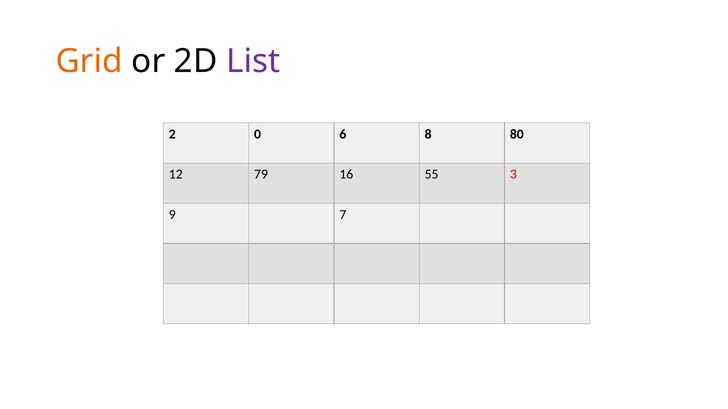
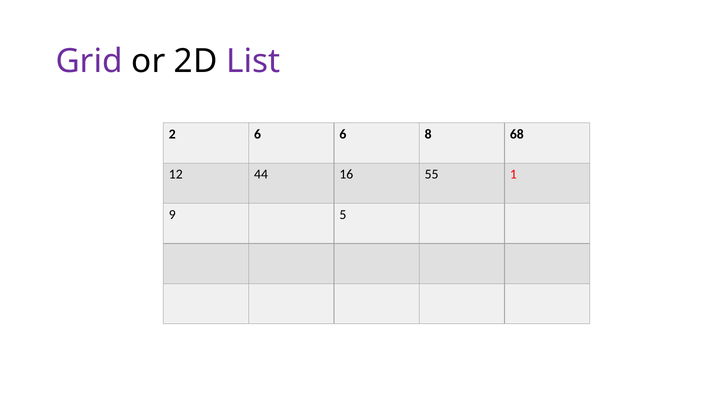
Grid colour: orange -> purple
2 0: 0 -> 6
80: 80 -> 68
79: 79 -> 44
3: 3 -> 1
7: 7 -> 5
